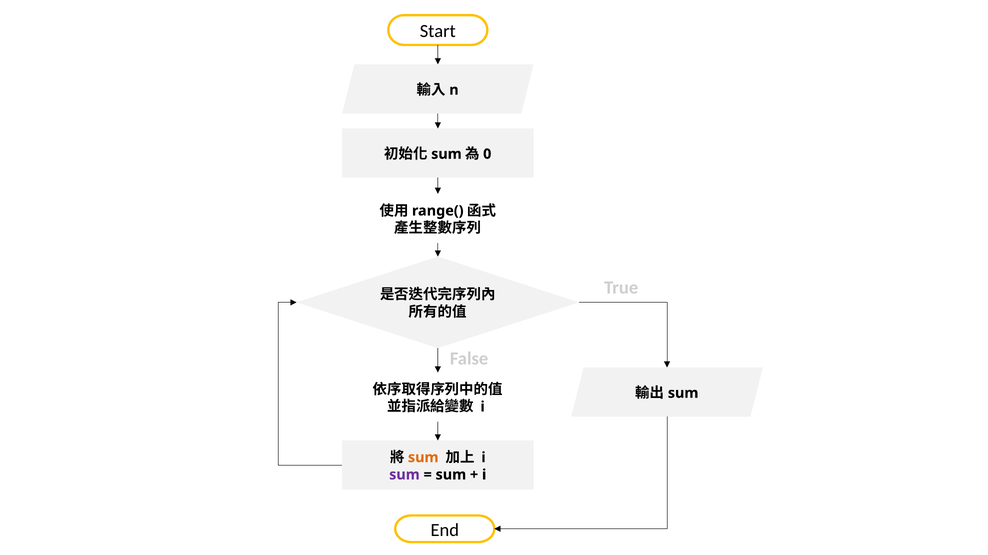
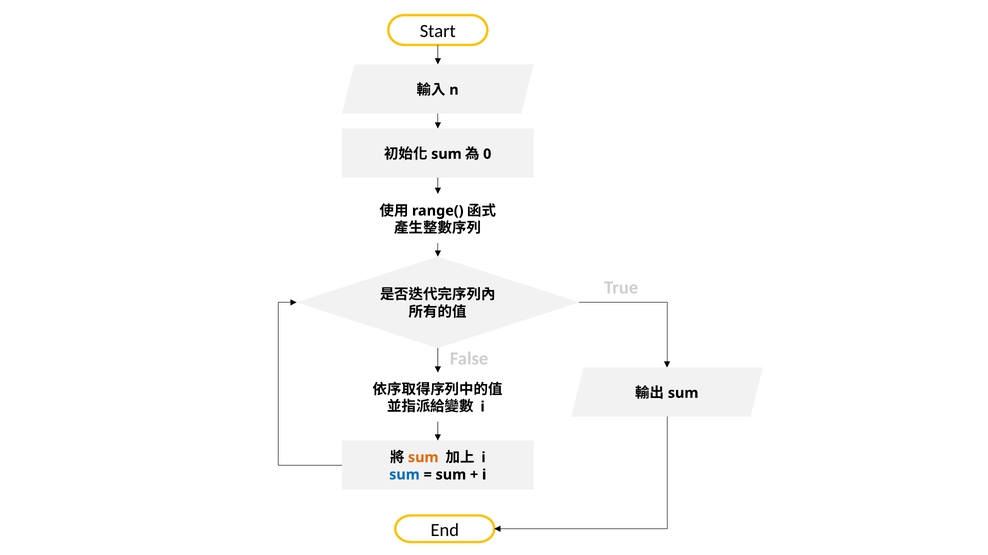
sum at (404, 475) colour: purple -> blue
